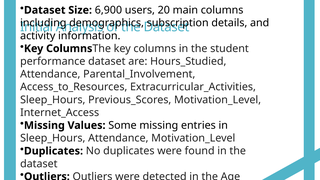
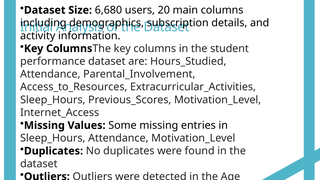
6,900: 6,900 -> 6,680
